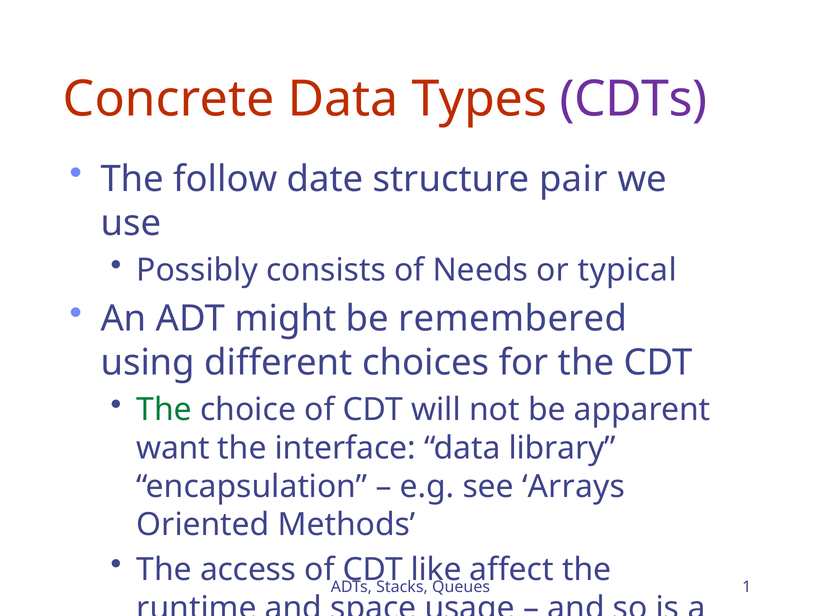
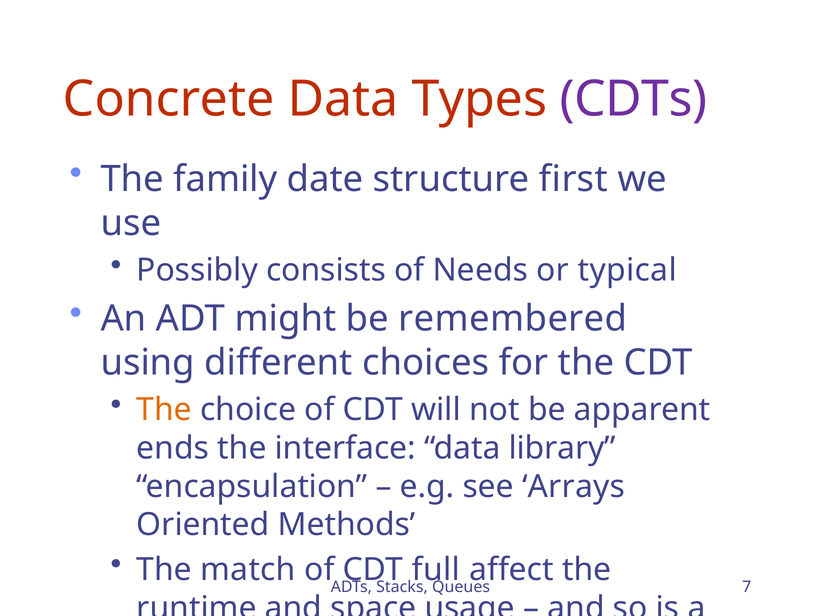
follow: follow -> family
pair: pair -> first
The at (164, 410) colour: green -> orange
want: want -> ends
access: access -> match
like: like -> full
1: 1 -> 7
